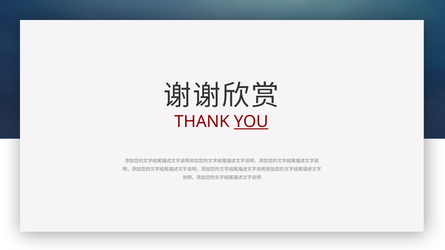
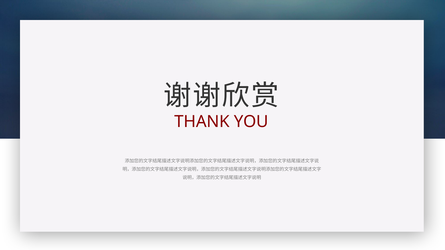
YOU underline: present -> none
